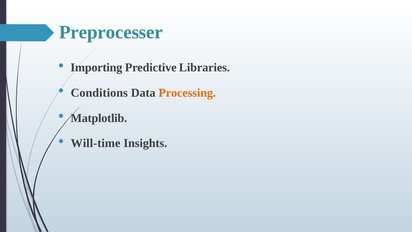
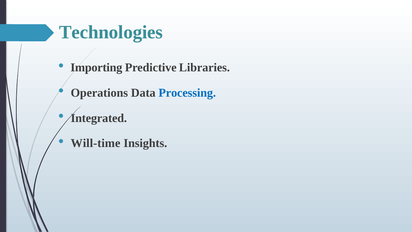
Preprocesser: Preprocesser -> Technologies
Conditions: Conditions -> Operations
Processing colour: orange -> blue
Matplotlib: Matplotlib -> Integrated
